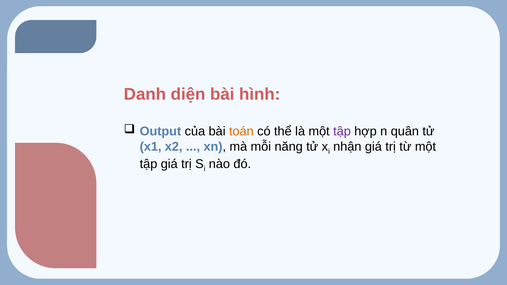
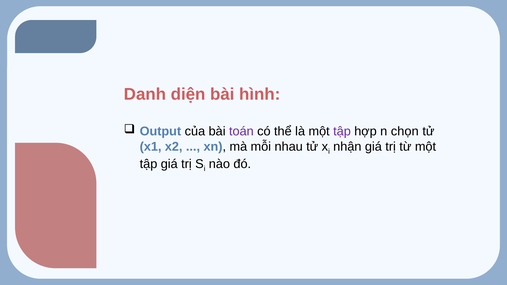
toán colour: orange -> purple
quân: quân -> chọn
năng: năng -> nhau
